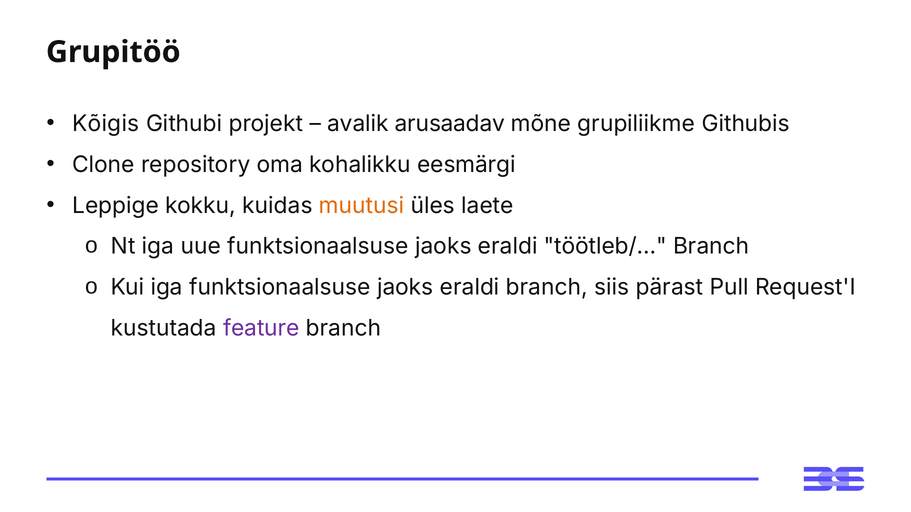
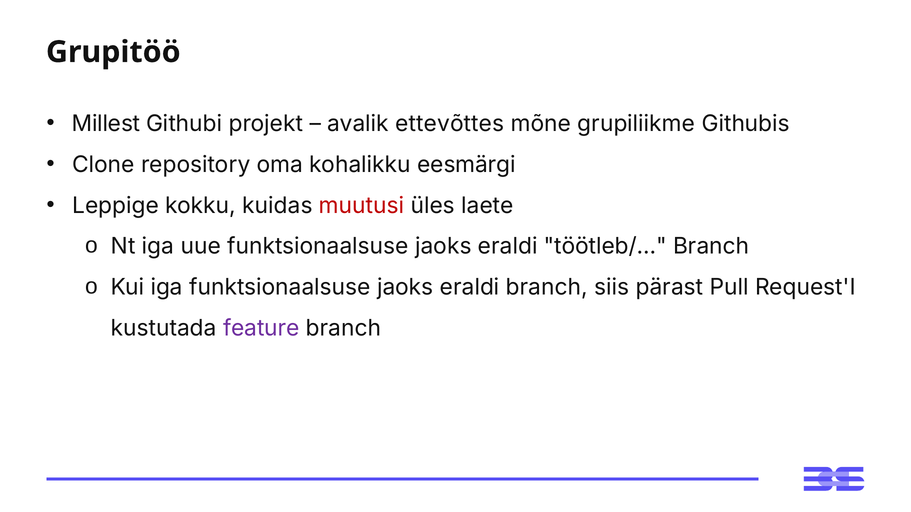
Kõigis: Kõigis -> Millest
arusaadav: arusaadav -> ettevõttes
muutusi colour: orange -> red
